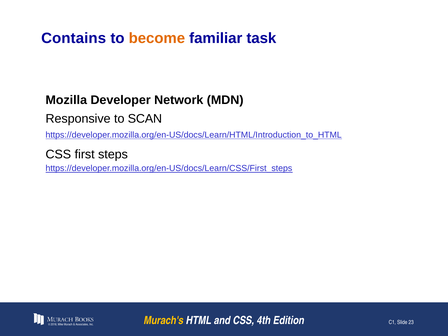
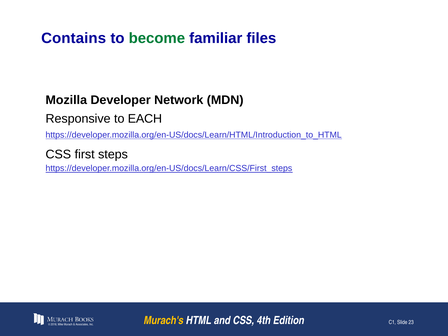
become colour: orange -> green
task: task -> files
SCAN: SCAN -> EACH
